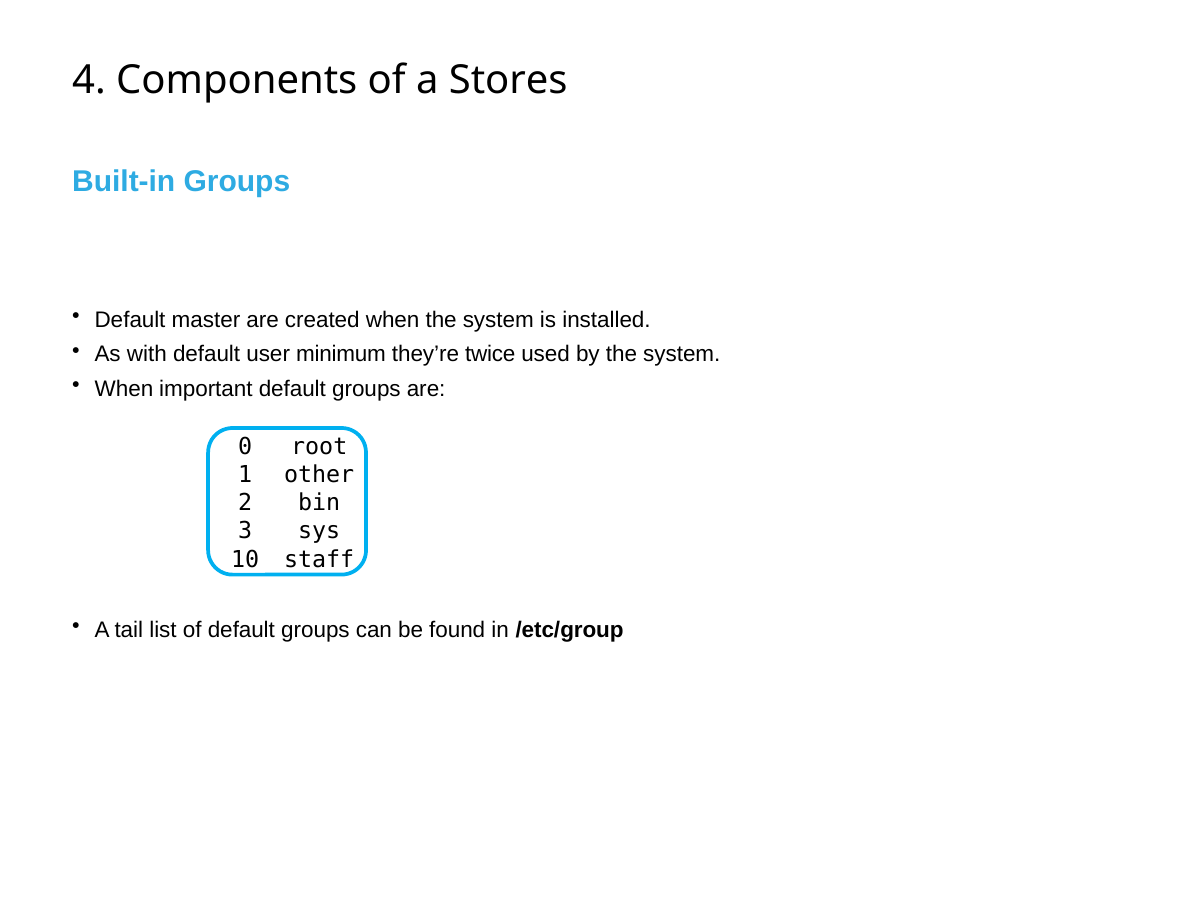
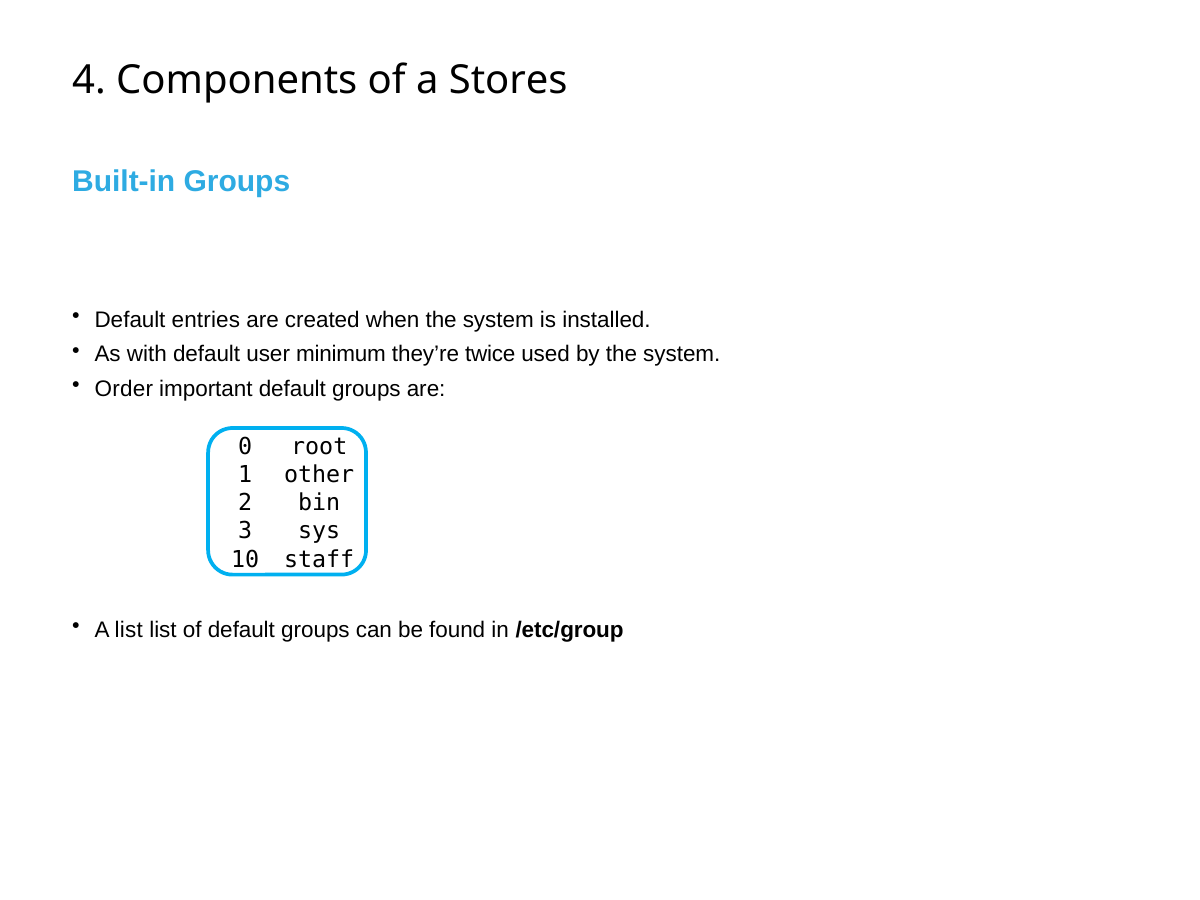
master: master -> entries
When at (124, 389): When -> Order
A tail: tail -> list
